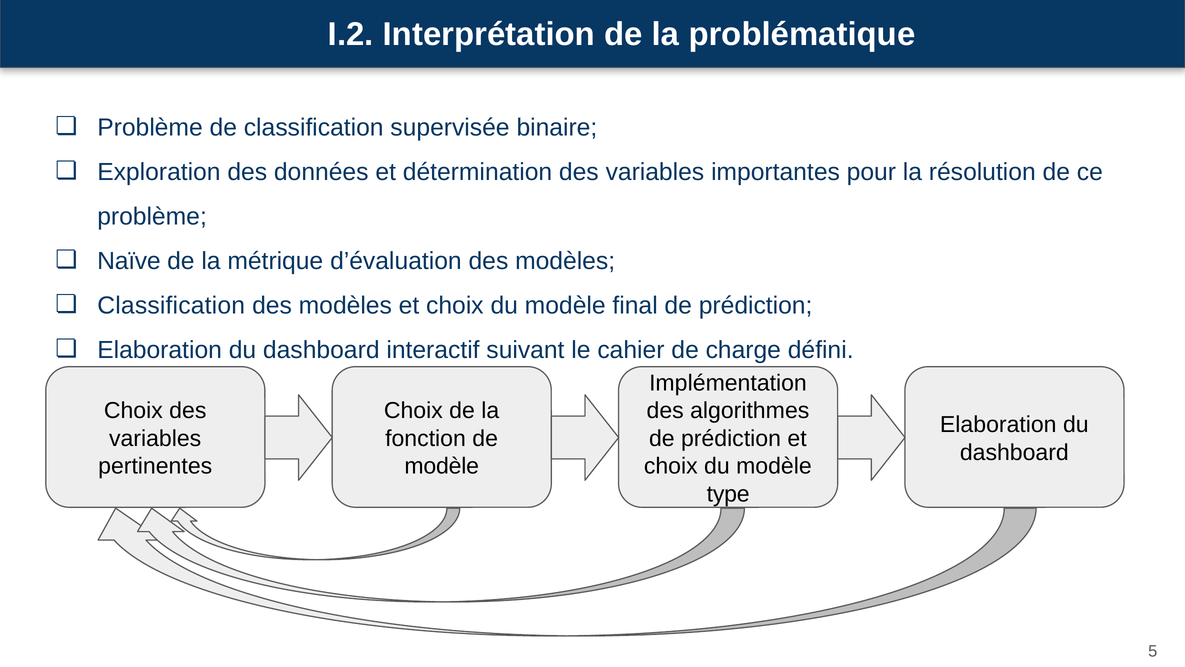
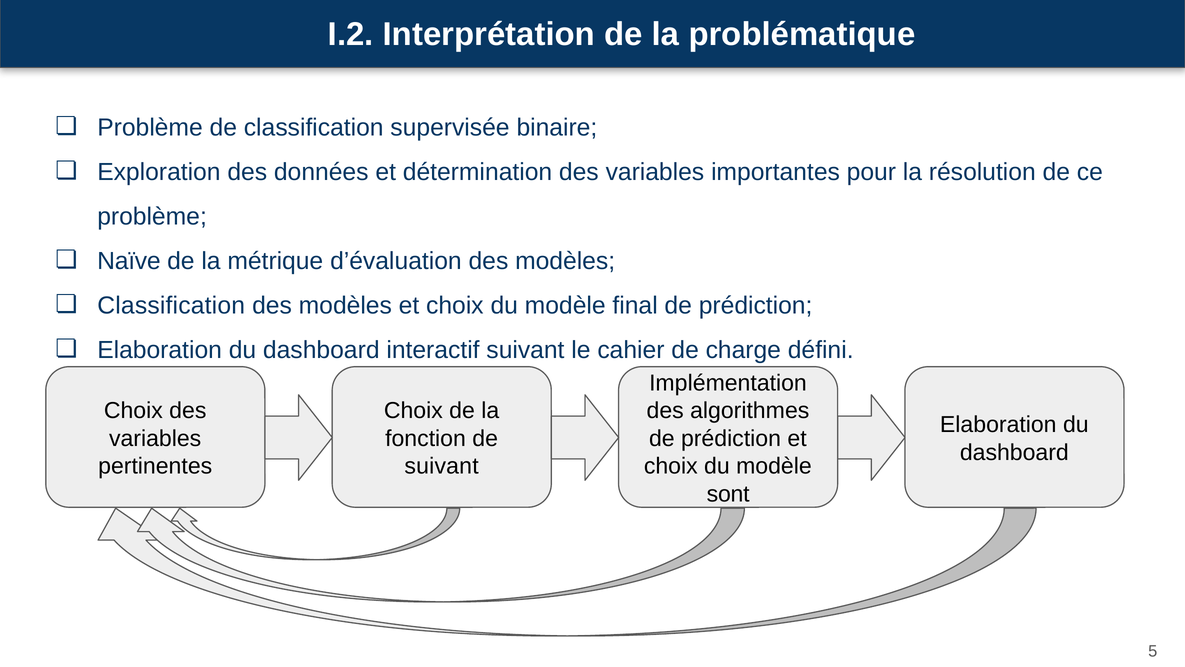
modèle at (442, 466): modèle -> suivant
type: type -> sont
